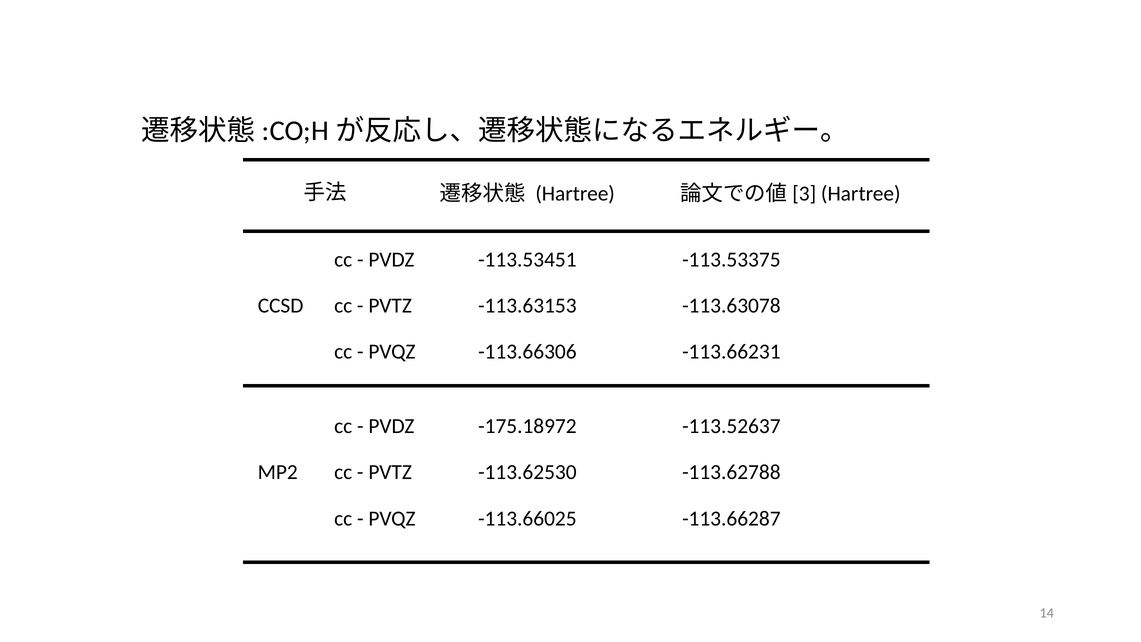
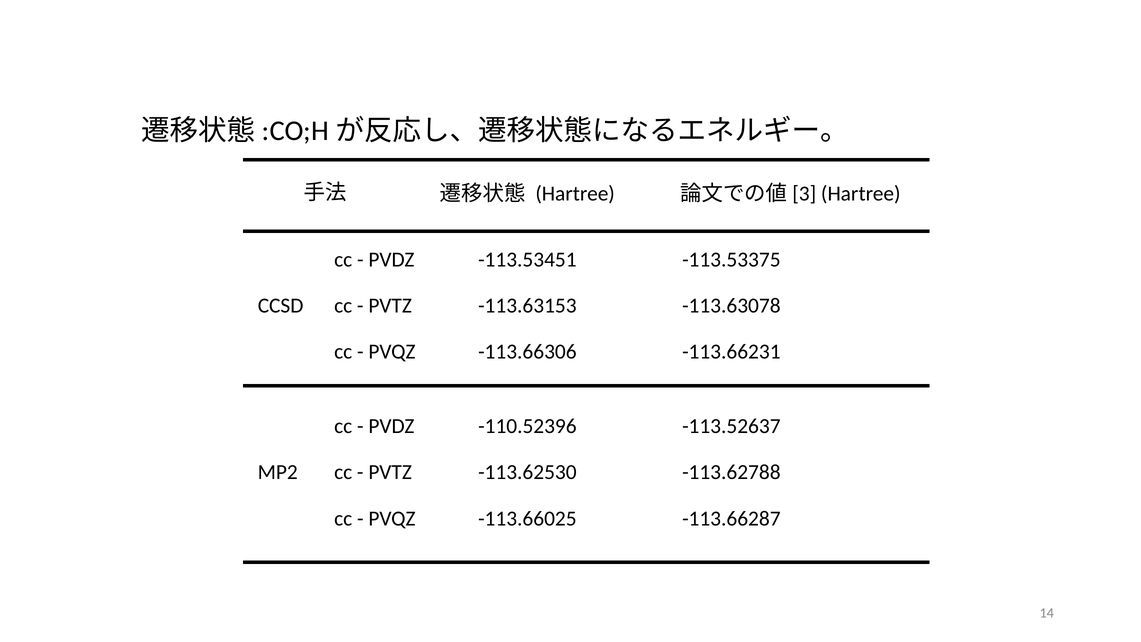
-175.18972: -175.18972 -> -110.52396
